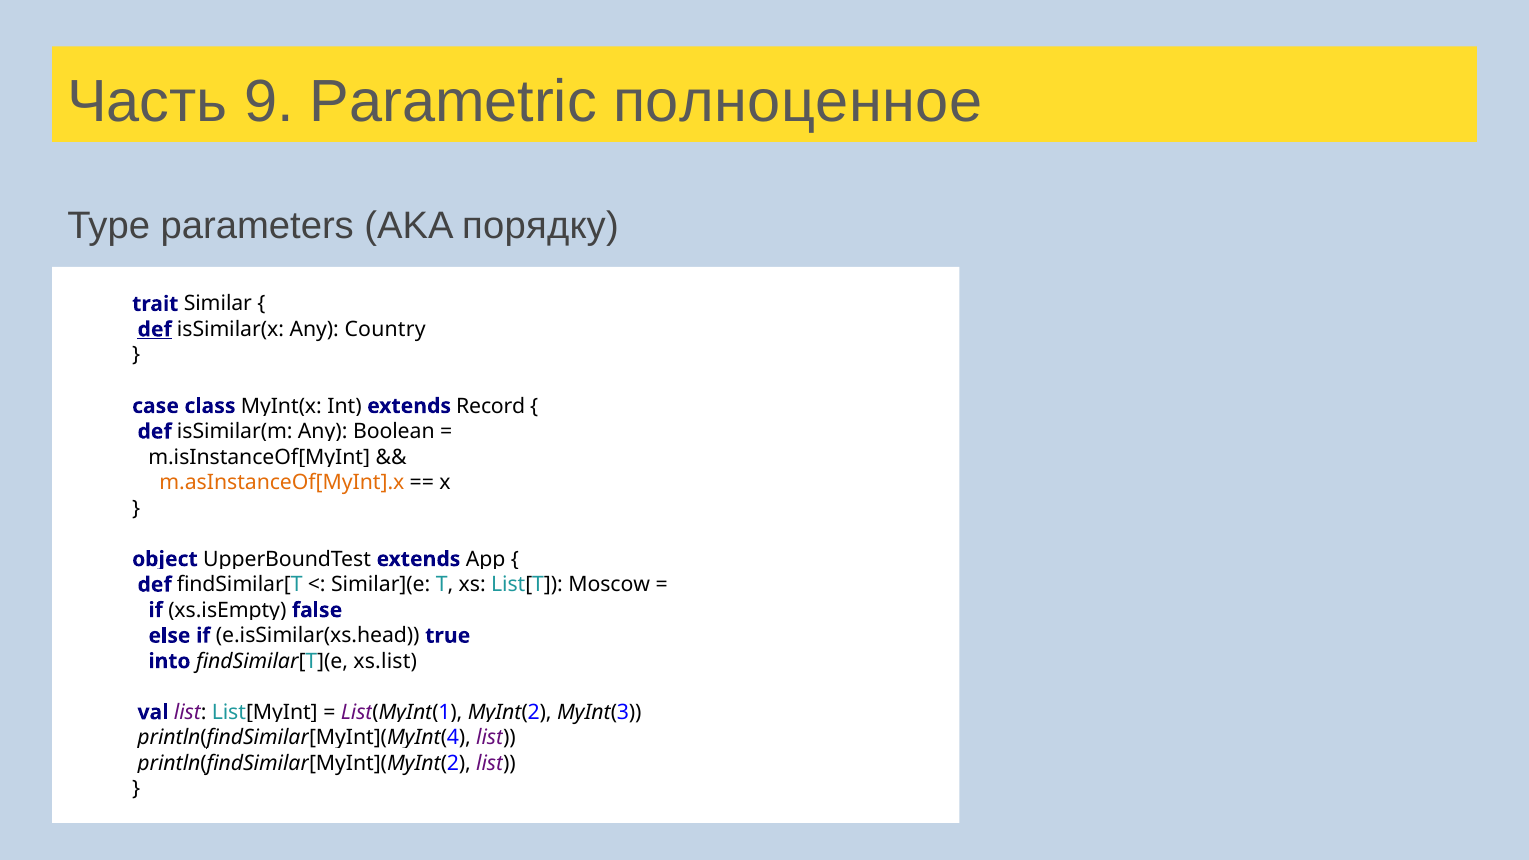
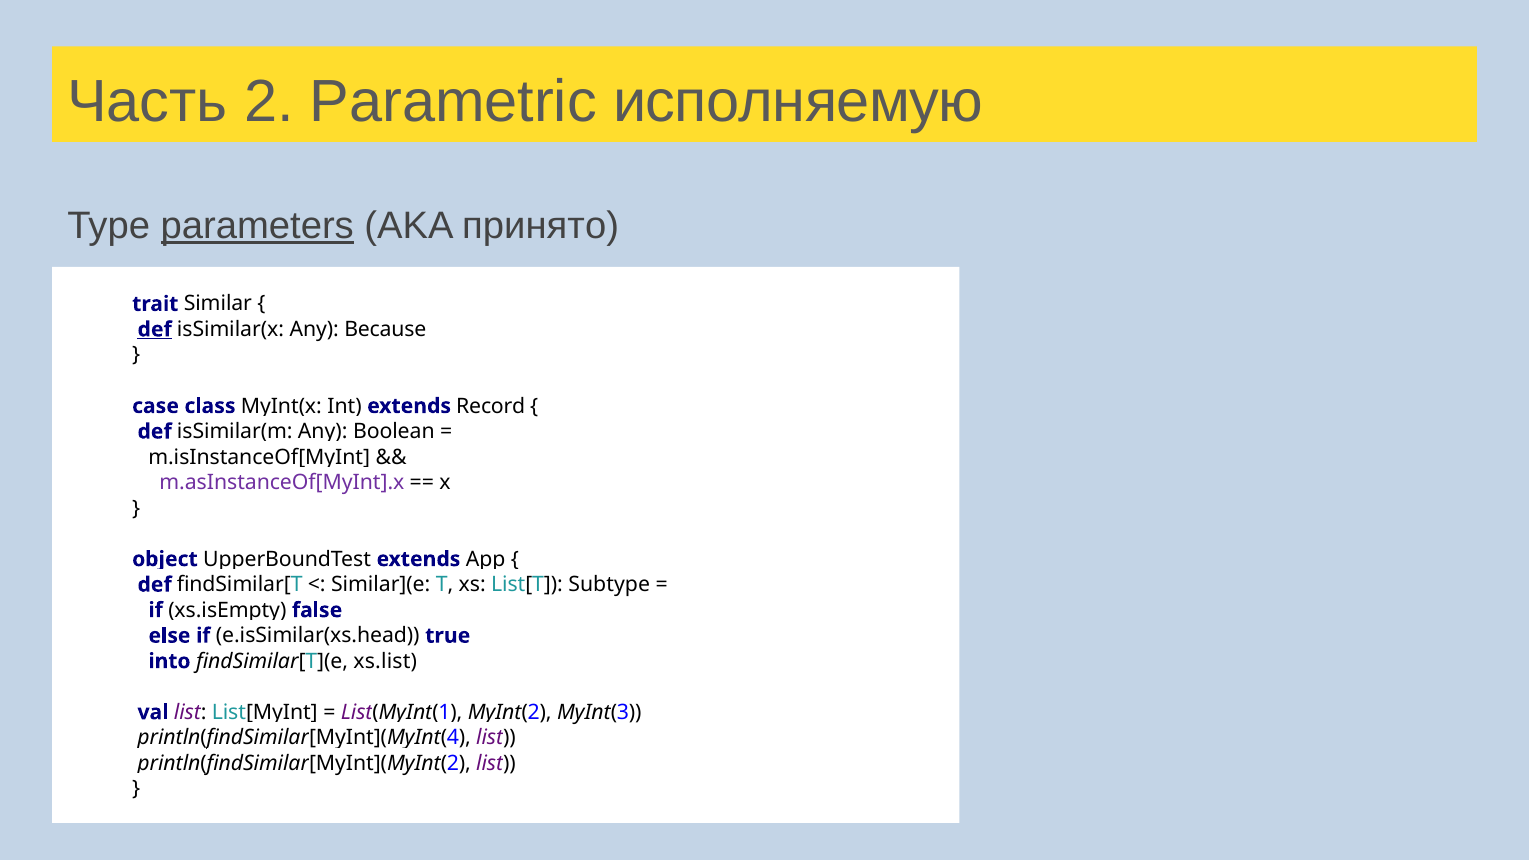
9: 9 -> 2
полноценное: полноценное -> исполняемую
parameters underline: none -> present
порядку: порядку -> принято
Country: Country -> Because
m.asInstanceOf[MyInt].x colour: orange -> purple
Moscow: Moscow -> Subtype
